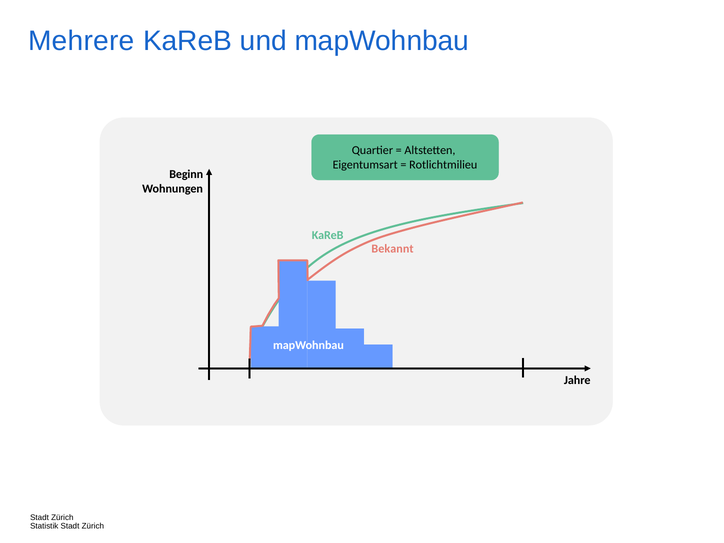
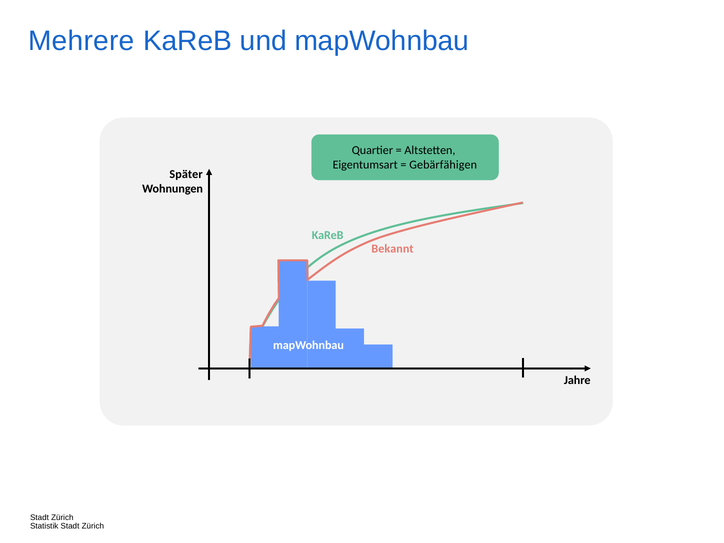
Rotlichtmilieu: Rotlichtmilieu -> Gebärfähigen
Beginn: Beginn -> Später
